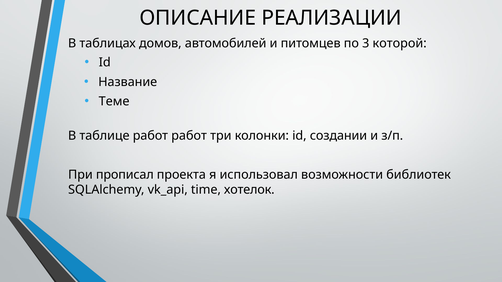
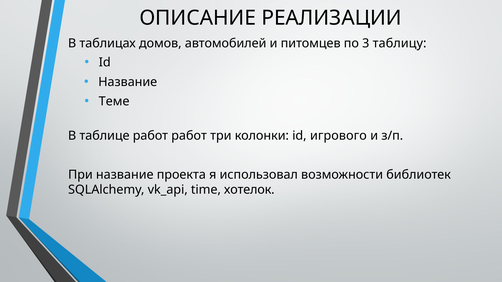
которой: которой -> таблицу
создании: создании -> игрового
При прописал: прописал -> название
